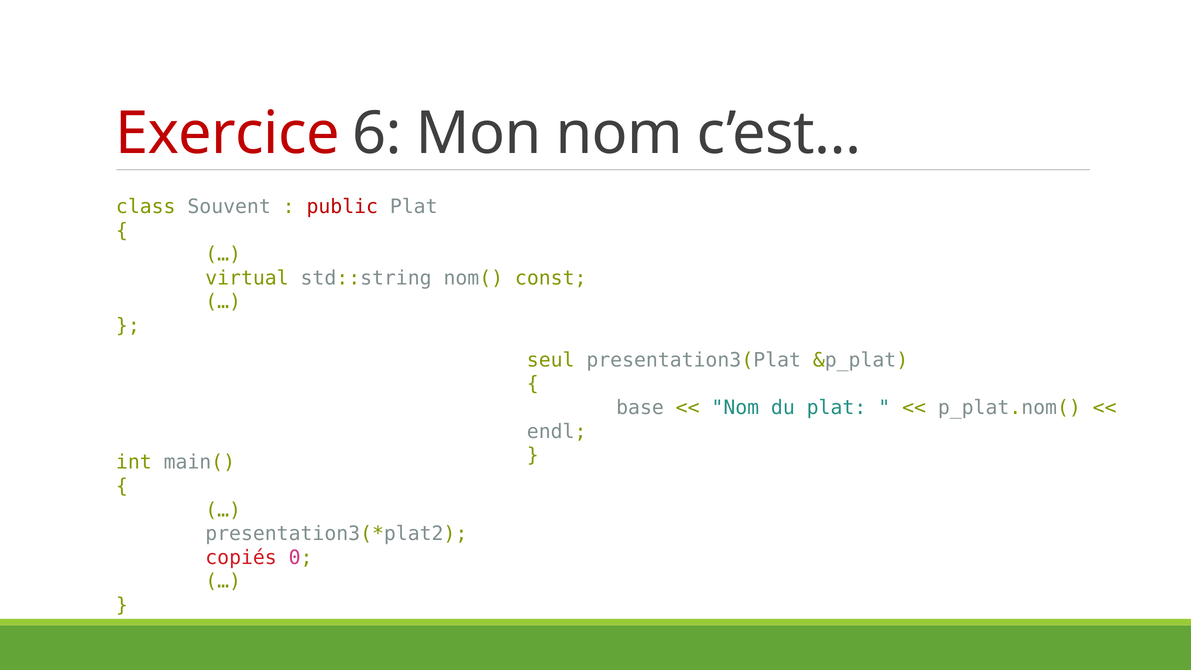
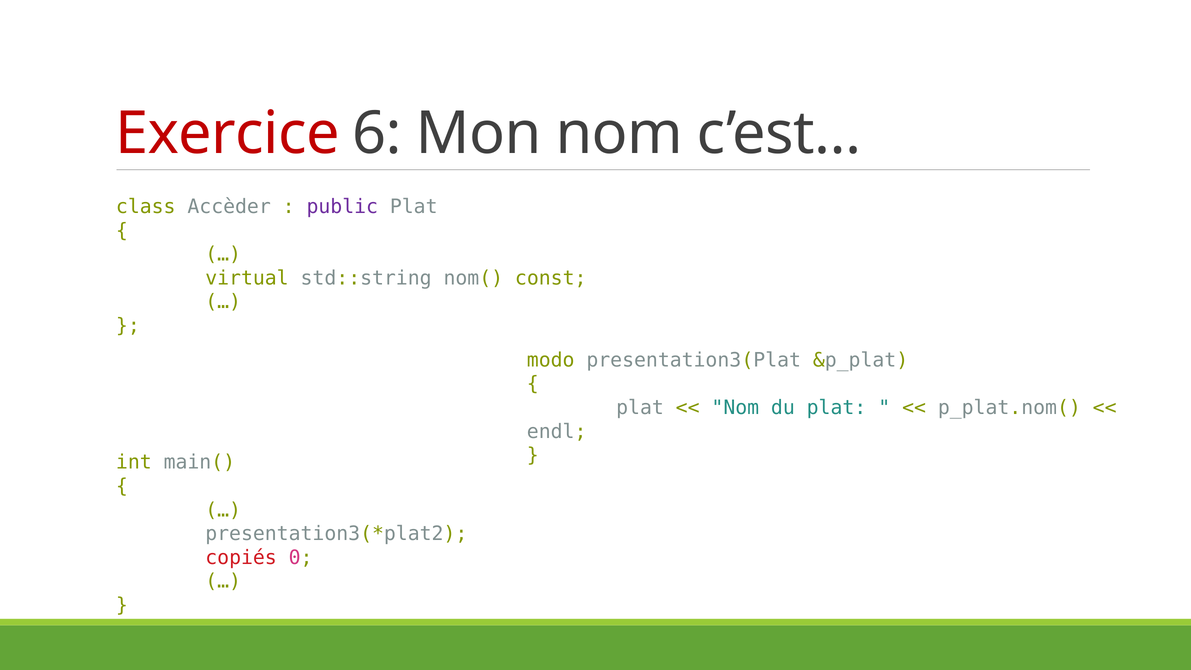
Souvent: Souvent -> Accèder
public colour: red -> purple
seul: seul -> modo
base at (640, 408): base -> plat
